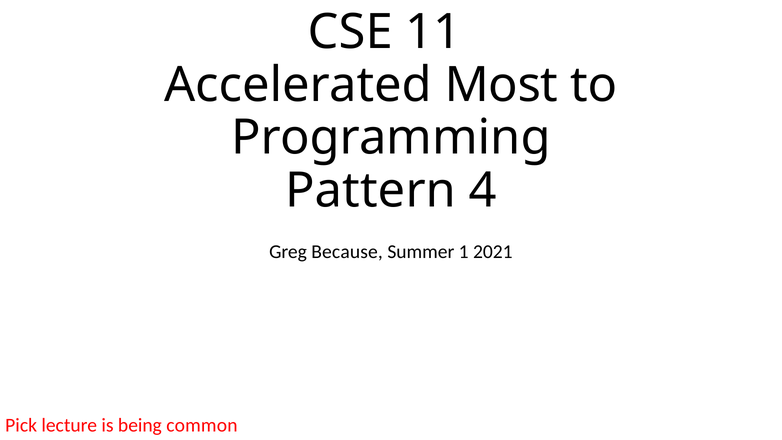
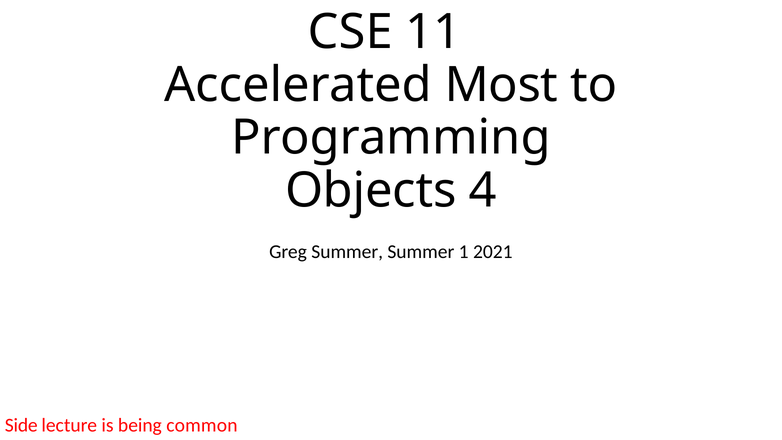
Pattern: Pattern -> Objects
Greg Because: Because -> Summer
Pick: Pick -> Side
